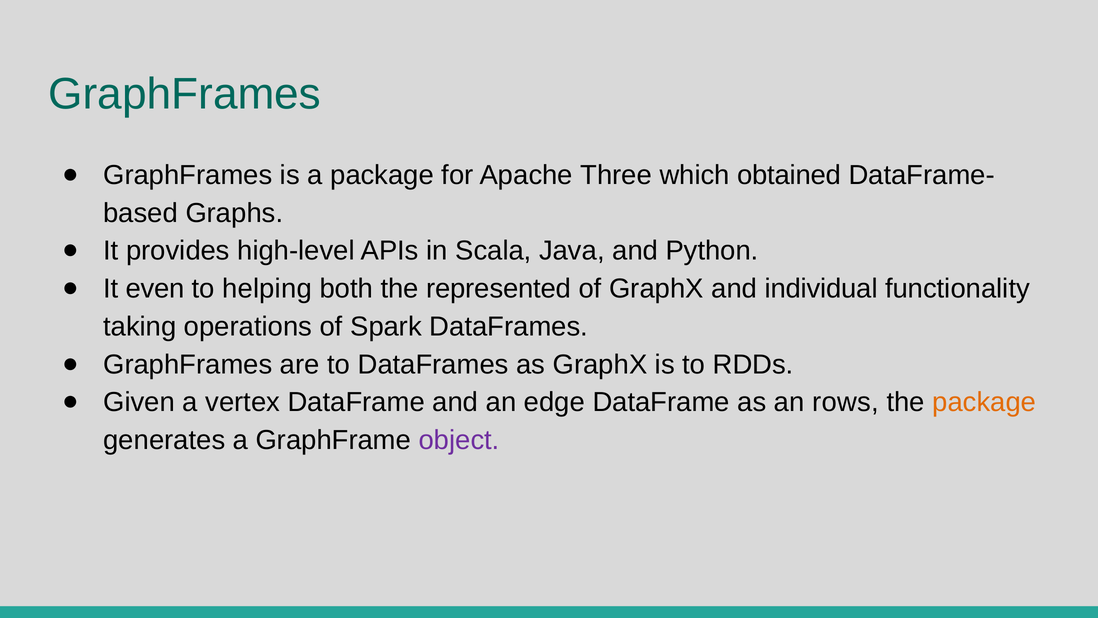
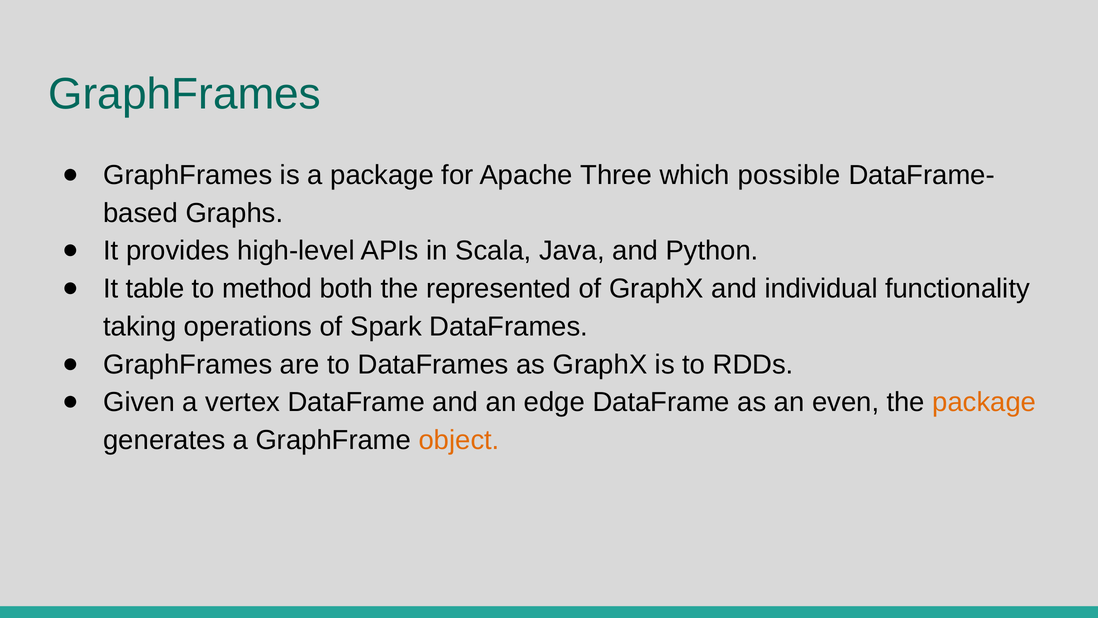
obtained: obtained -> possible
even: even -> table
helping: helping -> method
rows: rows -> even
object colour: purple -> orange
